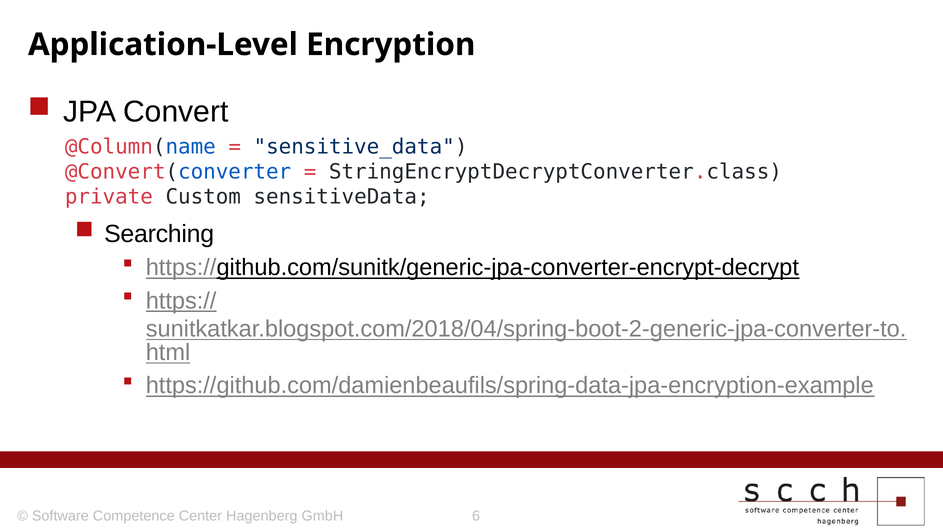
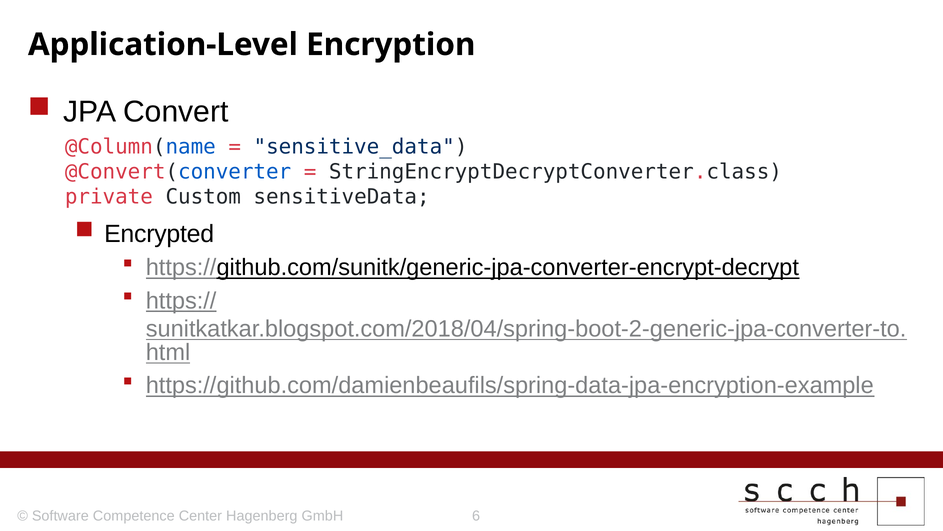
Searching: Searching -> Encrypted
